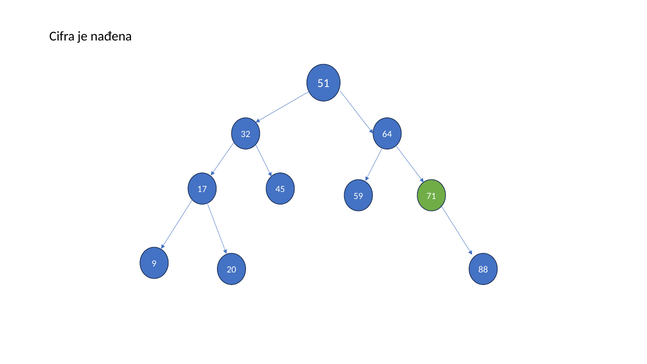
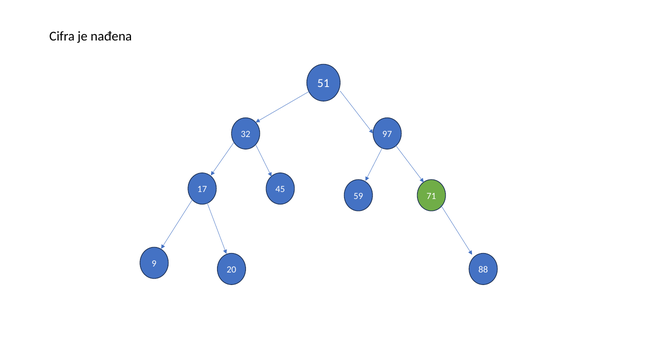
64: 64 -> 97
